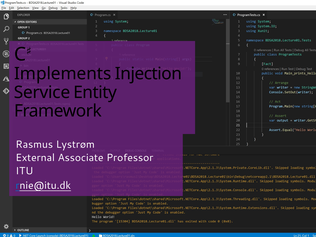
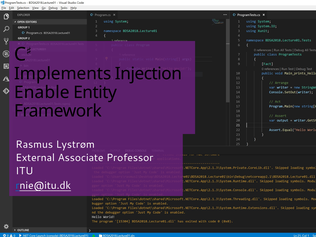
Service: Service -> Enable
